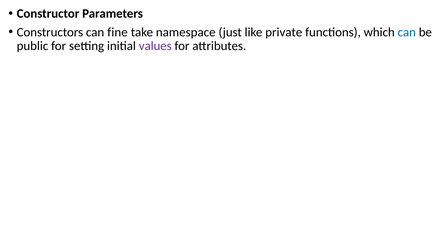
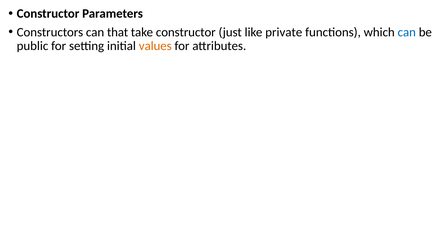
fine: fine -> that
take namespace: namespace -> constructor
values colour: purple -> orange
